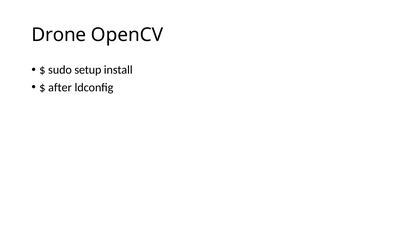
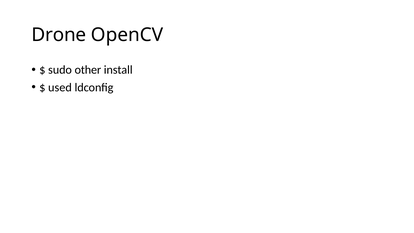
setup: setup -> other
after: after -> used
